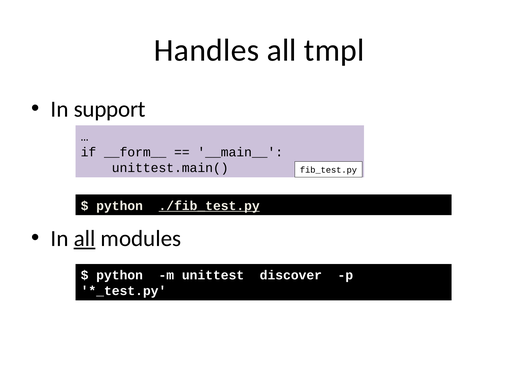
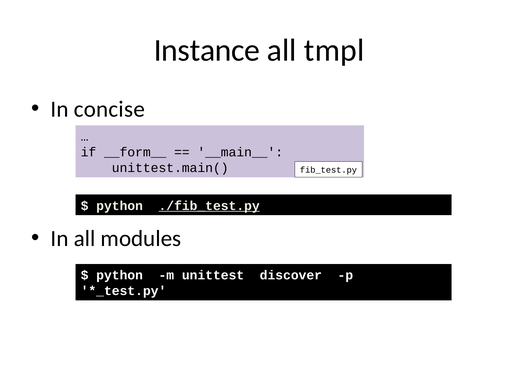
Handles: Handles -> Instance
support: support -> concise
all at (85, 238) underline: present -> none
